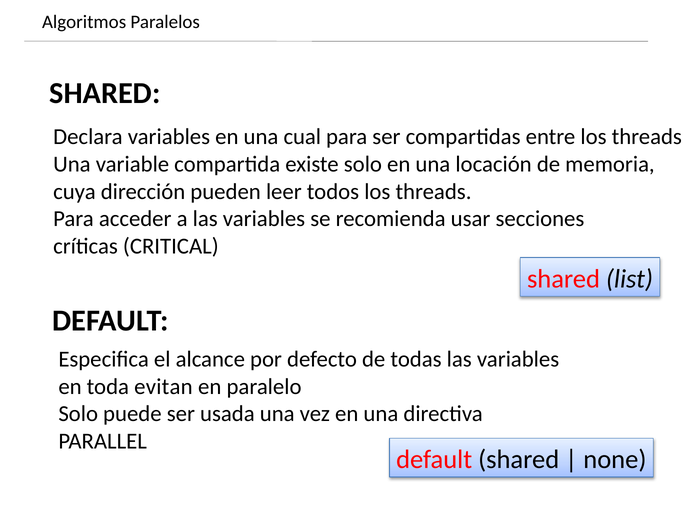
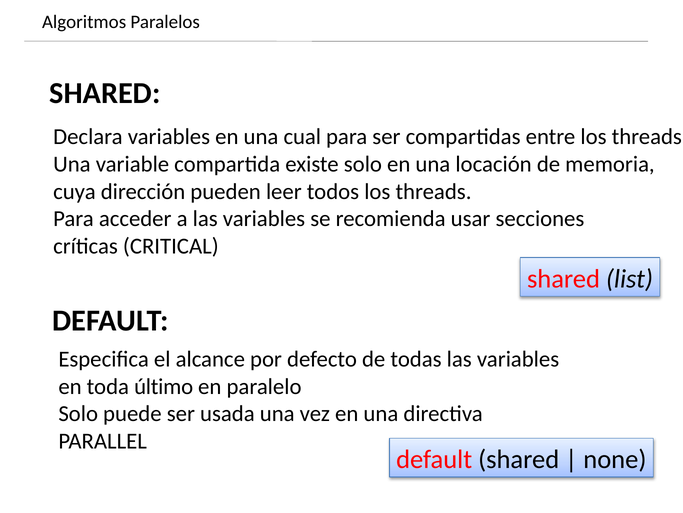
evitan: evitan -> último
